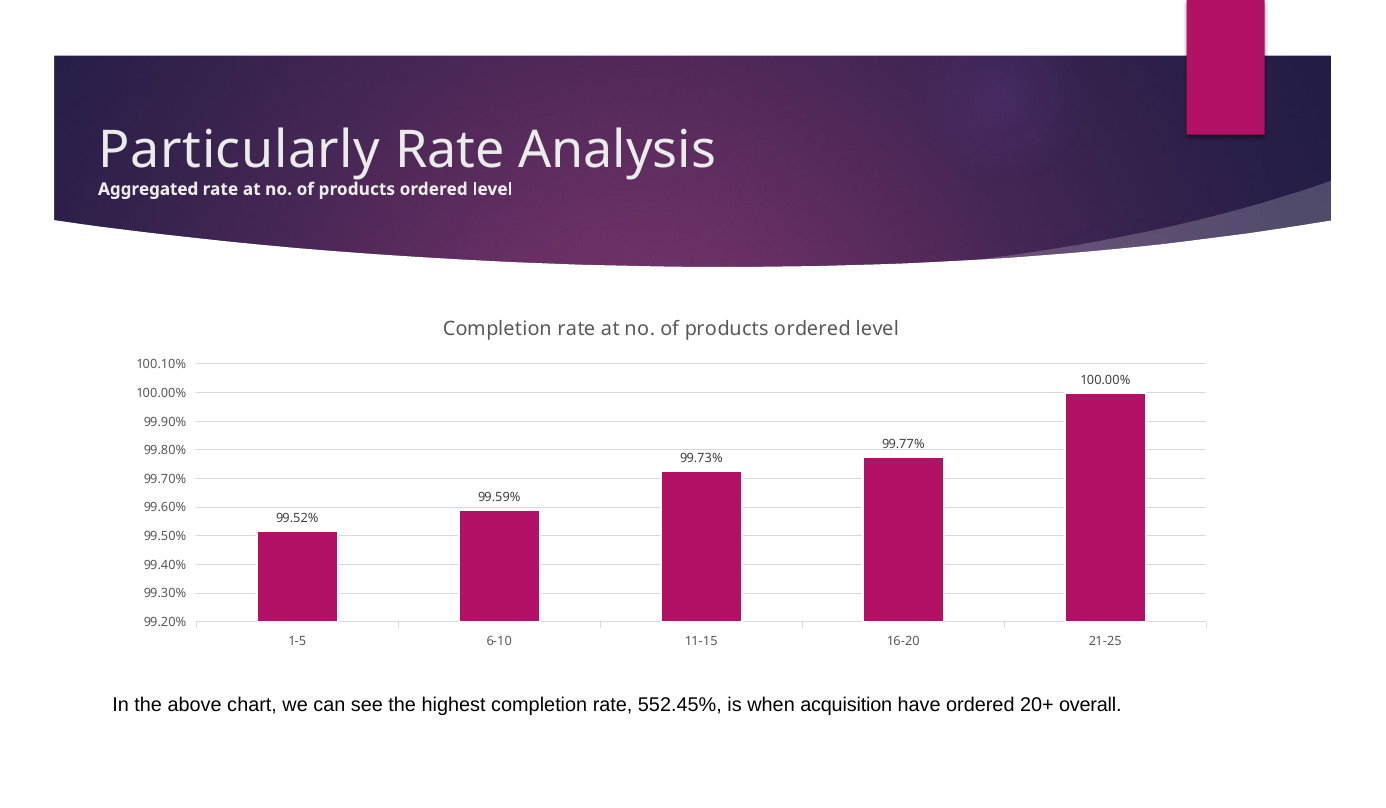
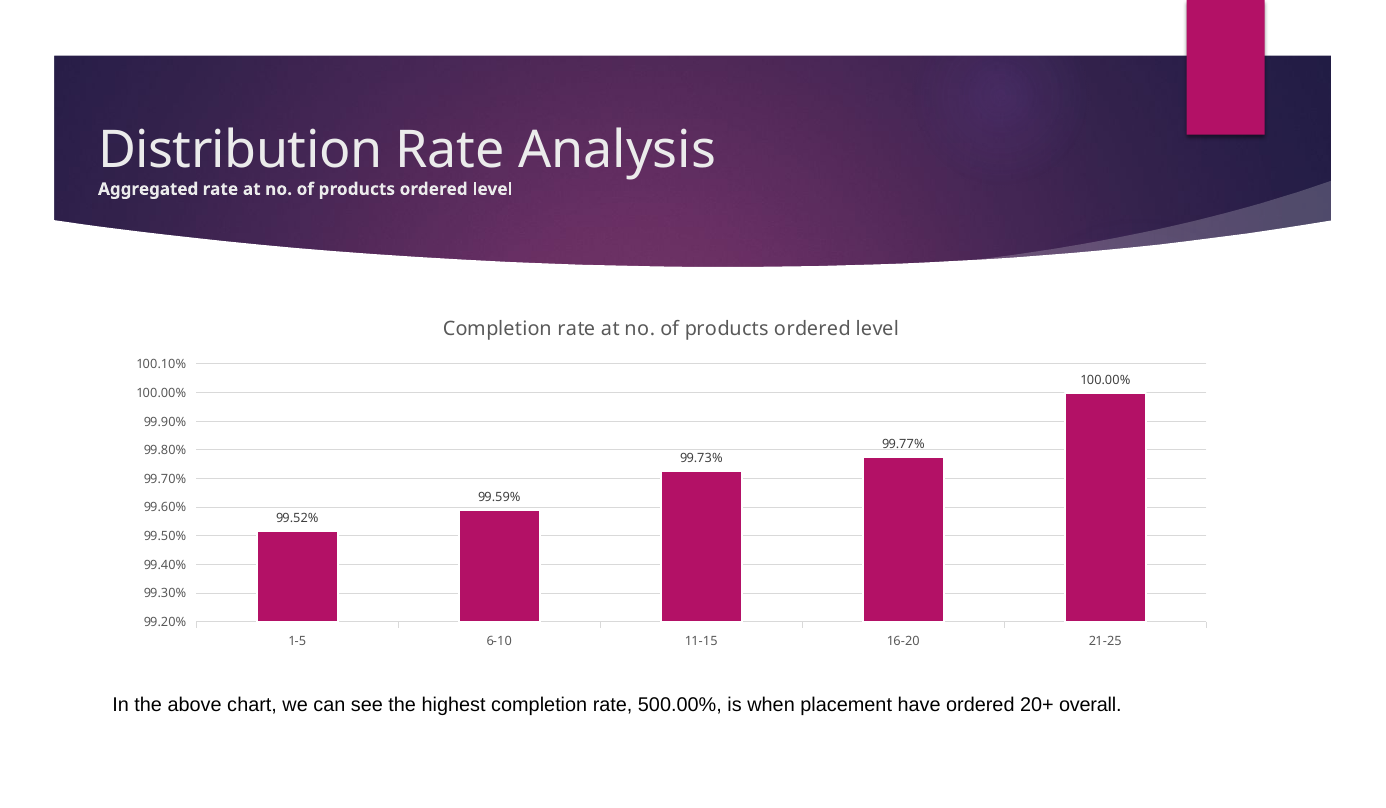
Particularly: Particularly -> Distribution
552.45%: 552.45% -> 500.00%
acquisition: acquisition -> placement
